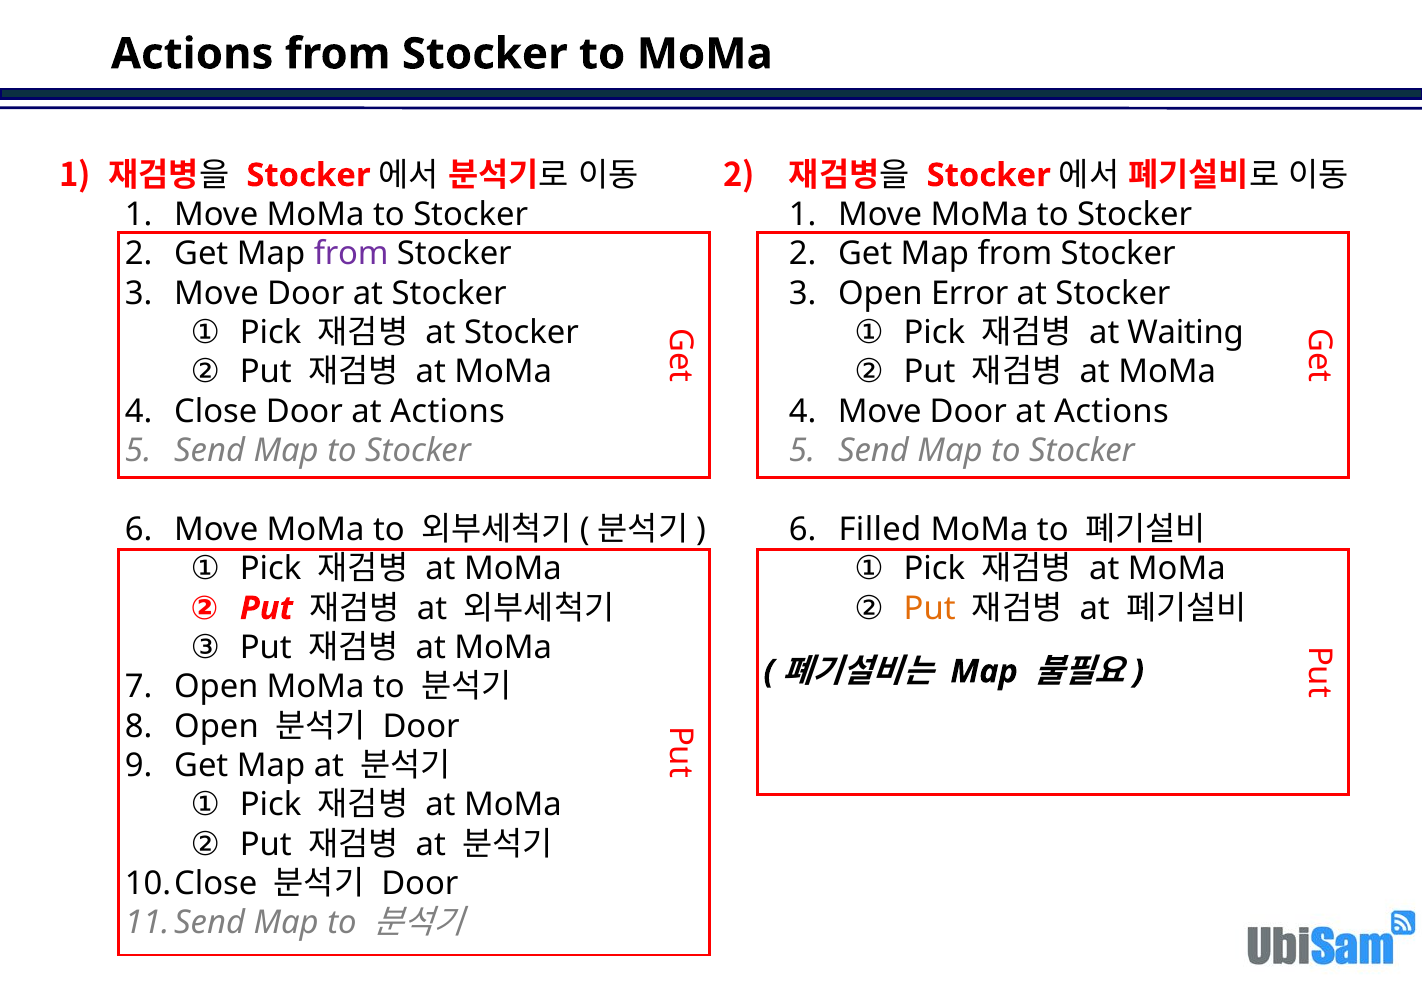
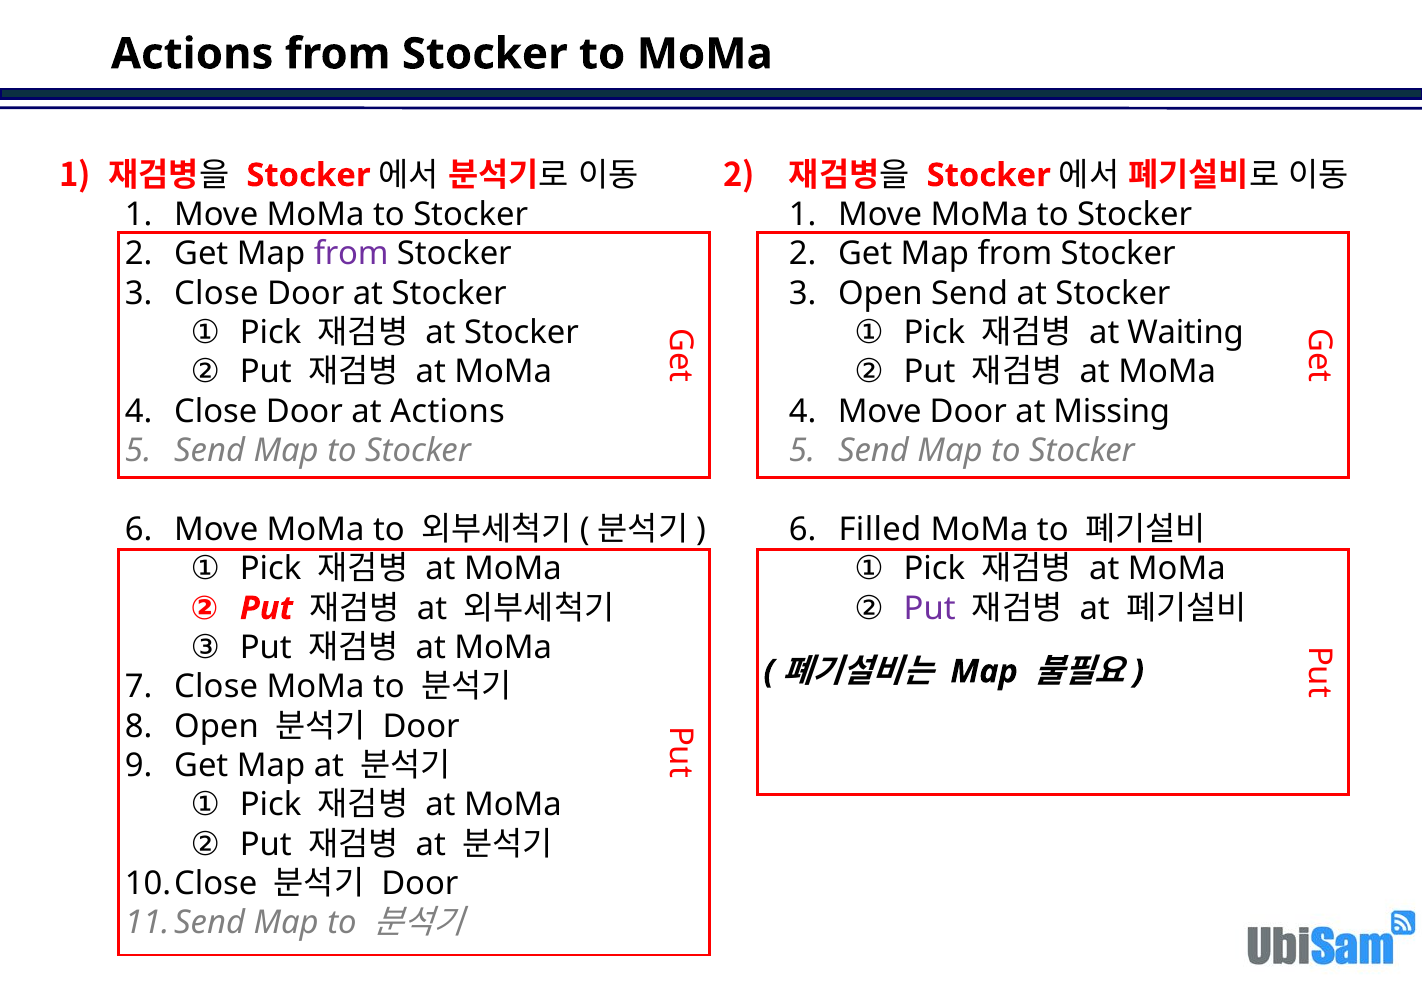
Move at (217, 293): Move -> Close
Open Error: Error -> Send
Actions at (1111, 412): Actions -> Missing
Put at (930, 609) colour: orange -> purple
Open at (216, 687): Open -> Close
